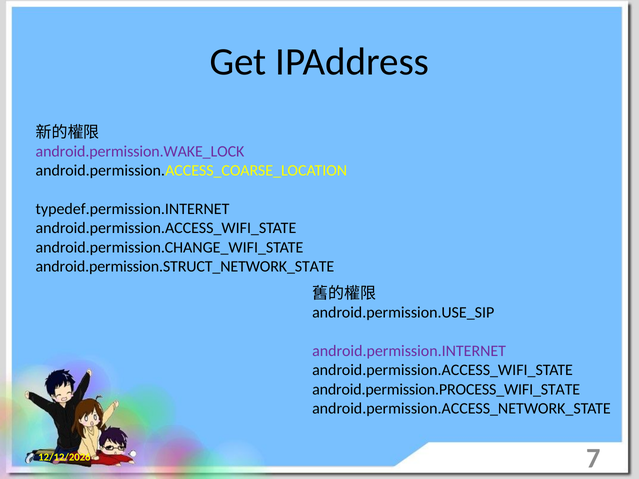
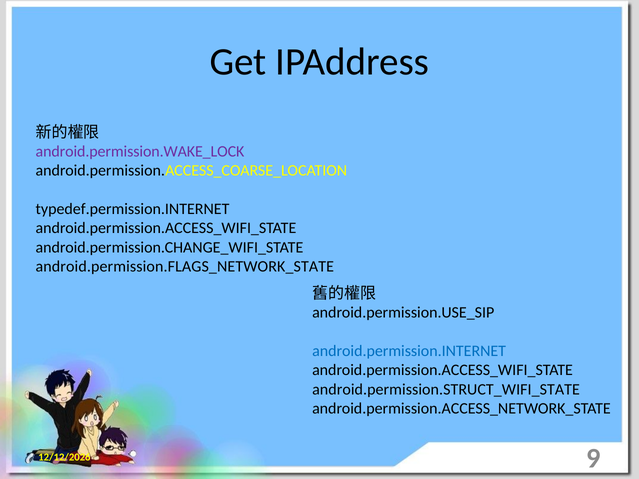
android.permission.STRUCT_NETWORK_STATE: android.permission.STRUCT_NETWORK_STATE -> android.permission.FLAGS_NETWORK_STATE
android.permission.INTERNET colour: purple -> blue
android.permission.PROCESS_WIFI_STATE: android.permission.PROCESS_WIFI_STATE -> android.permission.STRUCT_WIFI_STATE
7: 7 -> 9
